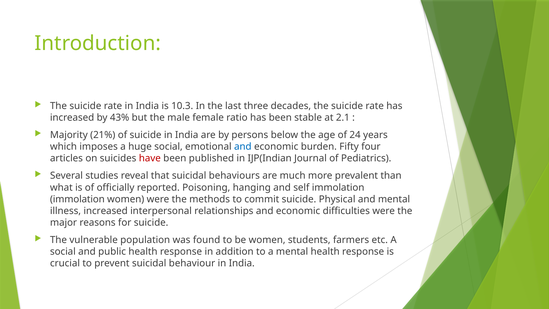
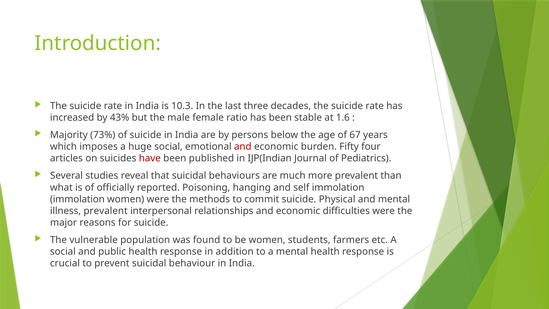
2.1: 2.1 -> 1.6
21%: 21% -> 73%
24: 24 -> 67
and at (243, 147) colour: blue -> red
illness increased: increased -> prevalent
